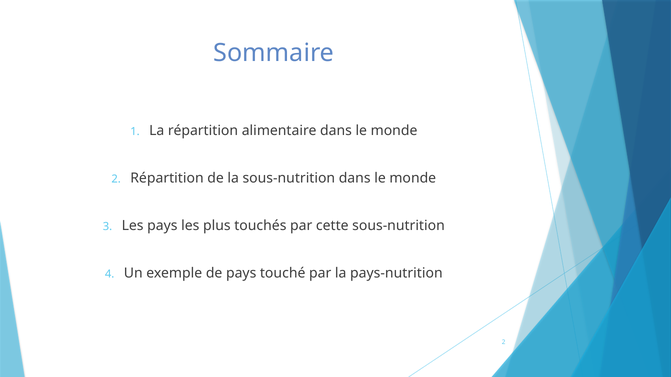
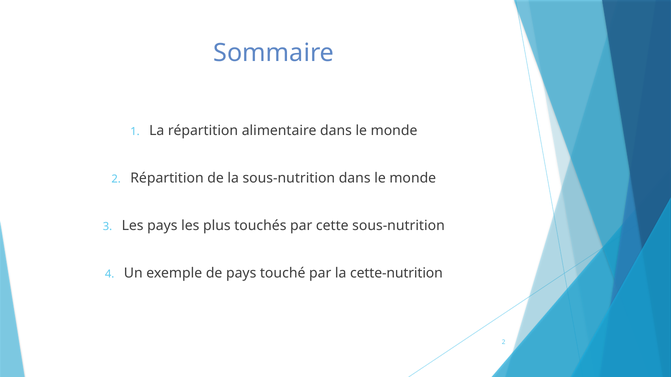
pays-nutrition: pays-nutrition -> cette-nutrition
